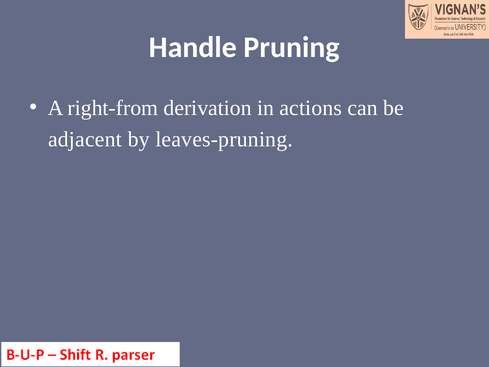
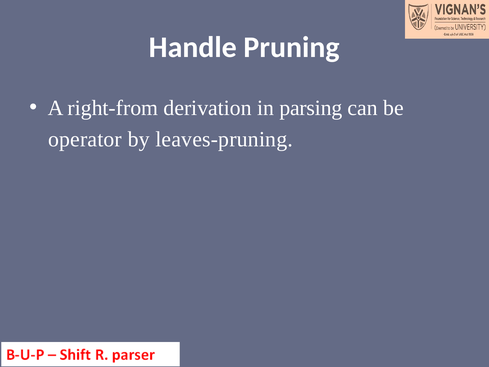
actions: actions -> parsing
adjacent: adjacent -> operator
